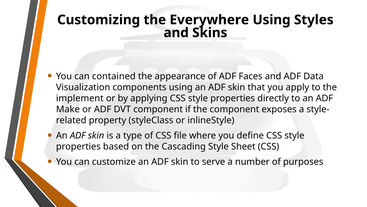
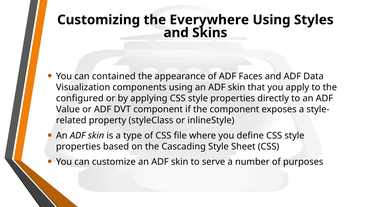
implement: implement -> configured
Make: Make -> Value
